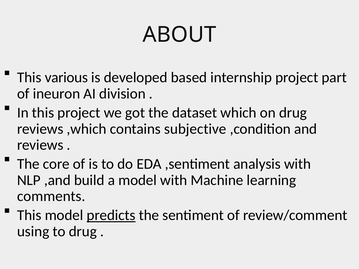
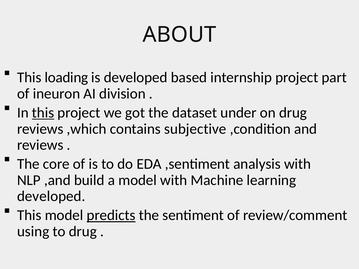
various: various -> loading
this at (43, 113) underline: none -> present
which: which -> under
comments at (51, 196): comments -> developed
